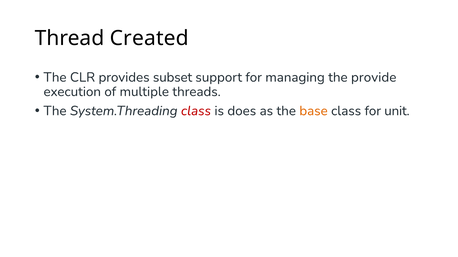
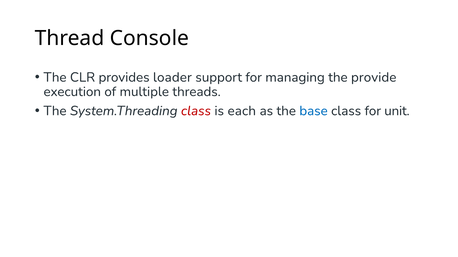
Created: Created -> Console
subset: subset -> loader
does: does -> each
base colour: orange -> blue
